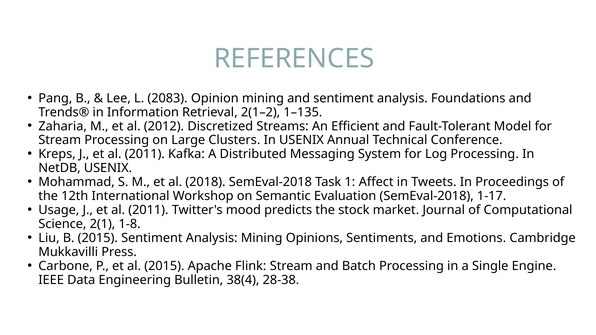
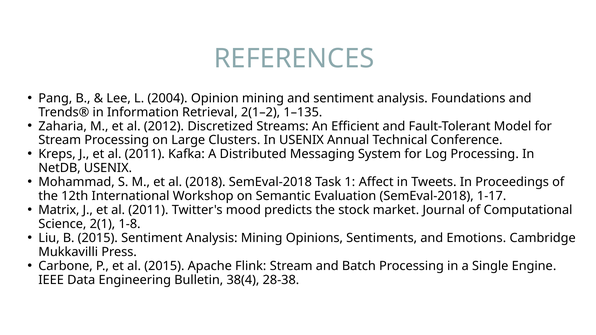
2083: 2083 -> 2004
Usage: Usage -> Matrix
